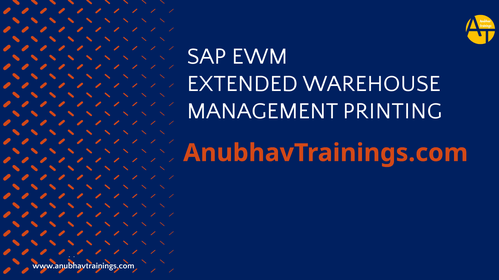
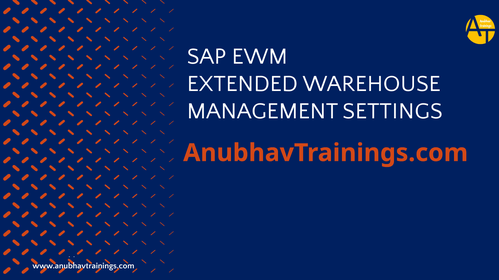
PRINTING: PRINTING -> SETTINGS
